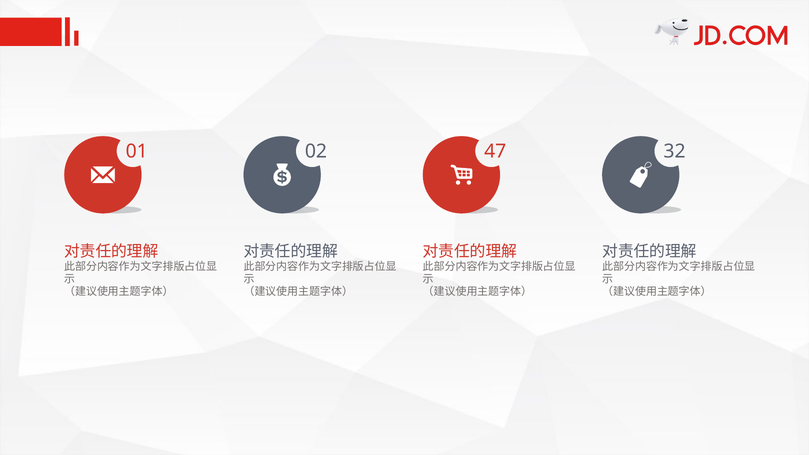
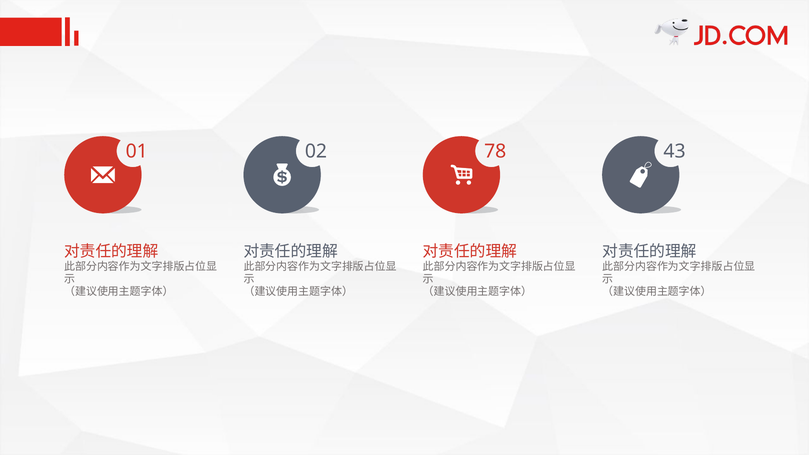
47: 47 -> 78
32: 32 -> 43
